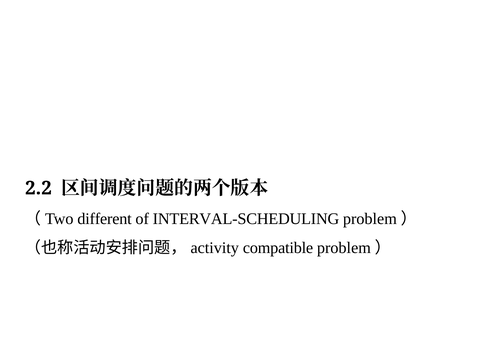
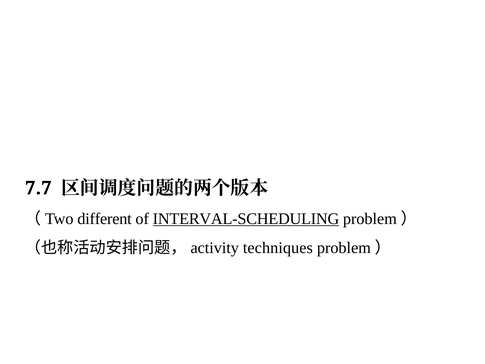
2.2: 2.2 -> 7.7
INTERVAL-SCHEDULING underline: none -> present
compatible: compatible -> techniques
